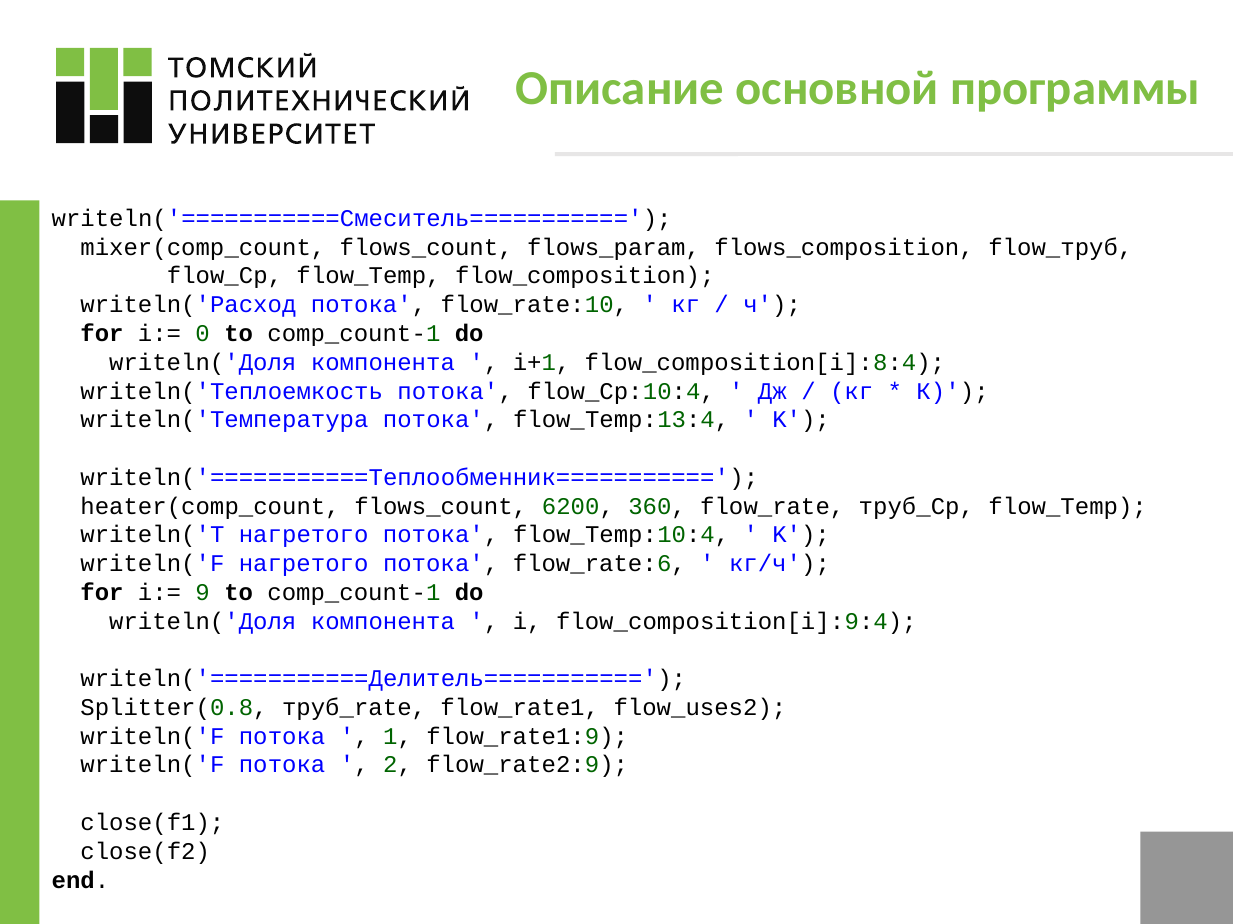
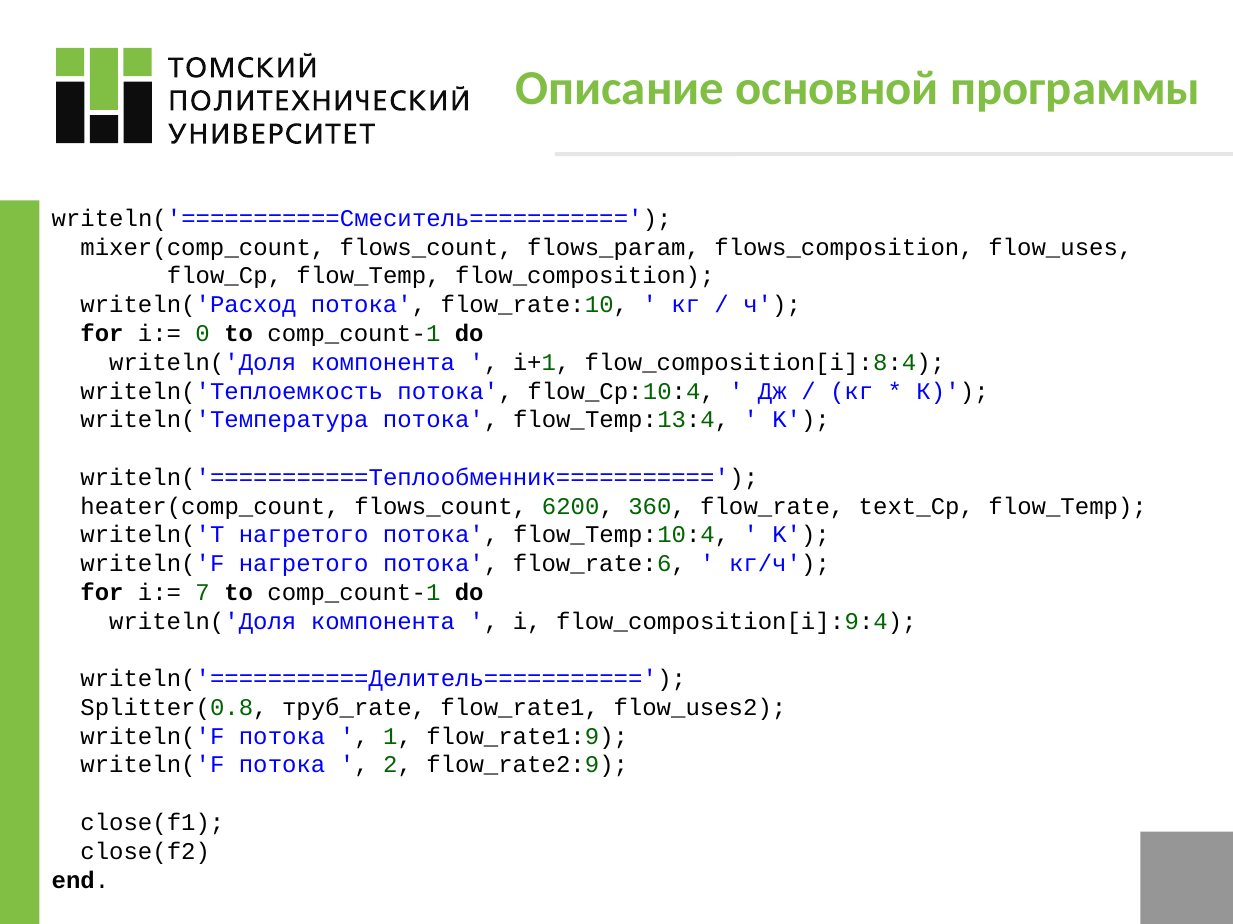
flow_труб: flow_труб -> flow_uses
труб_Cp: труб_Cp -> text_Cp
9: 9 -> 7
